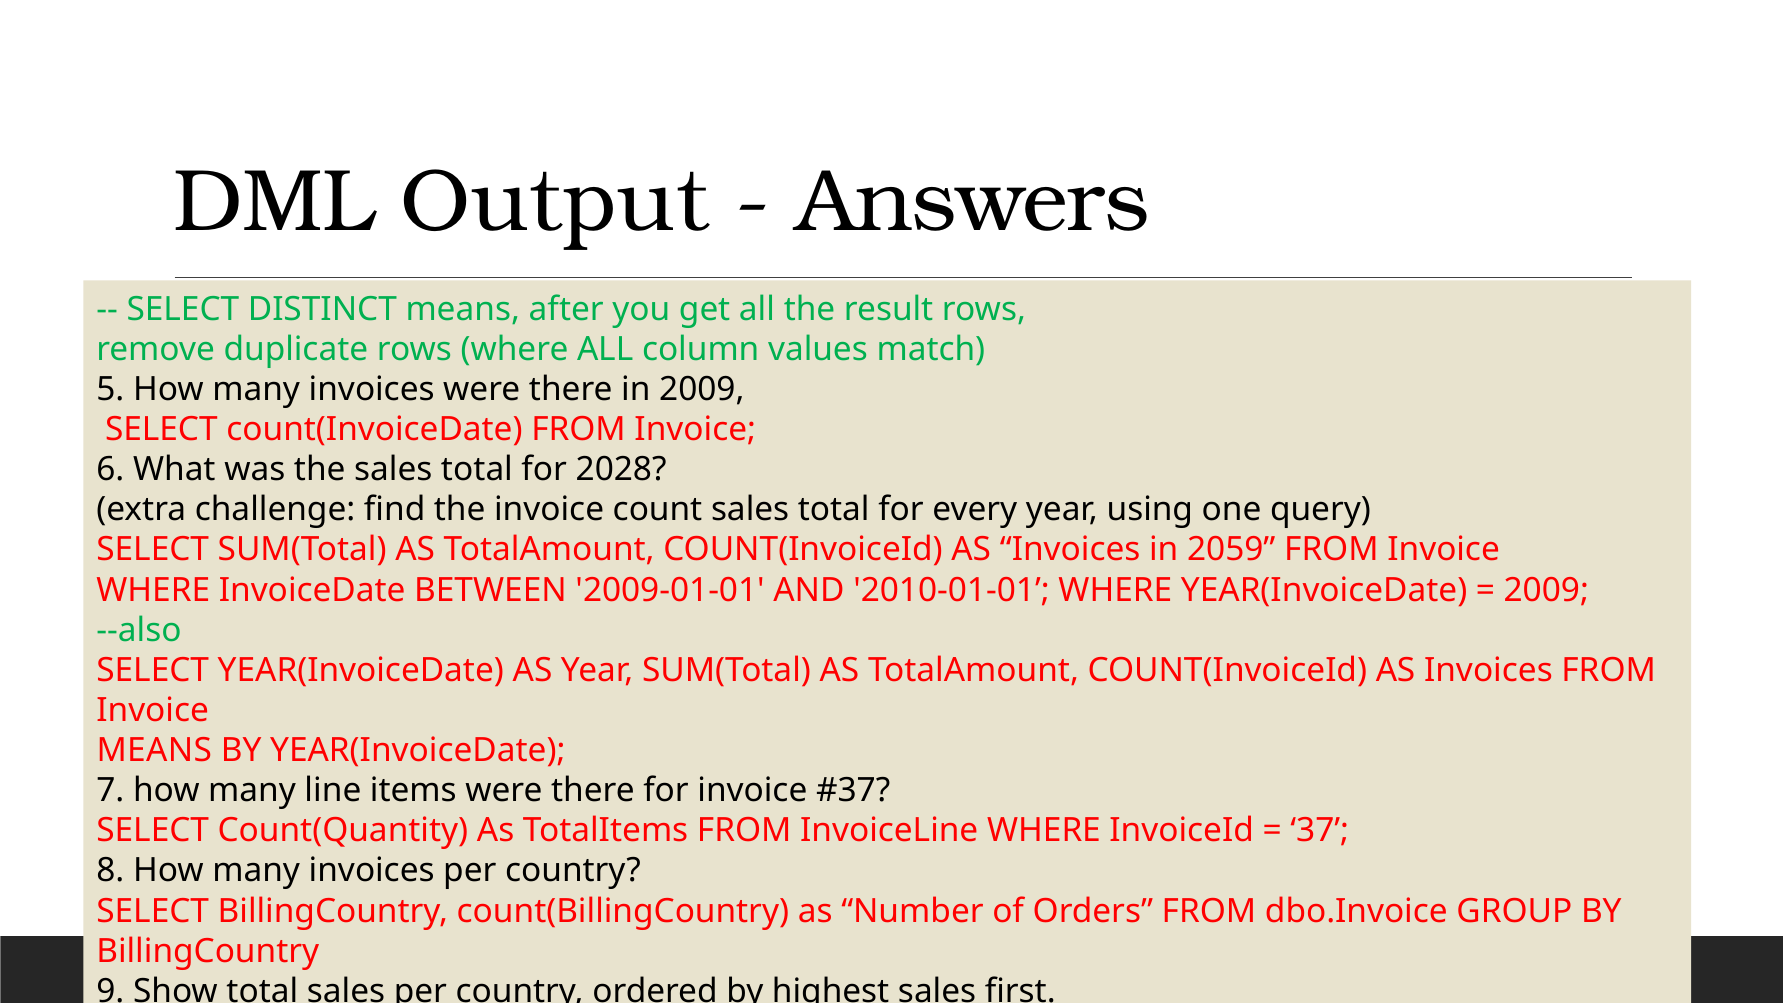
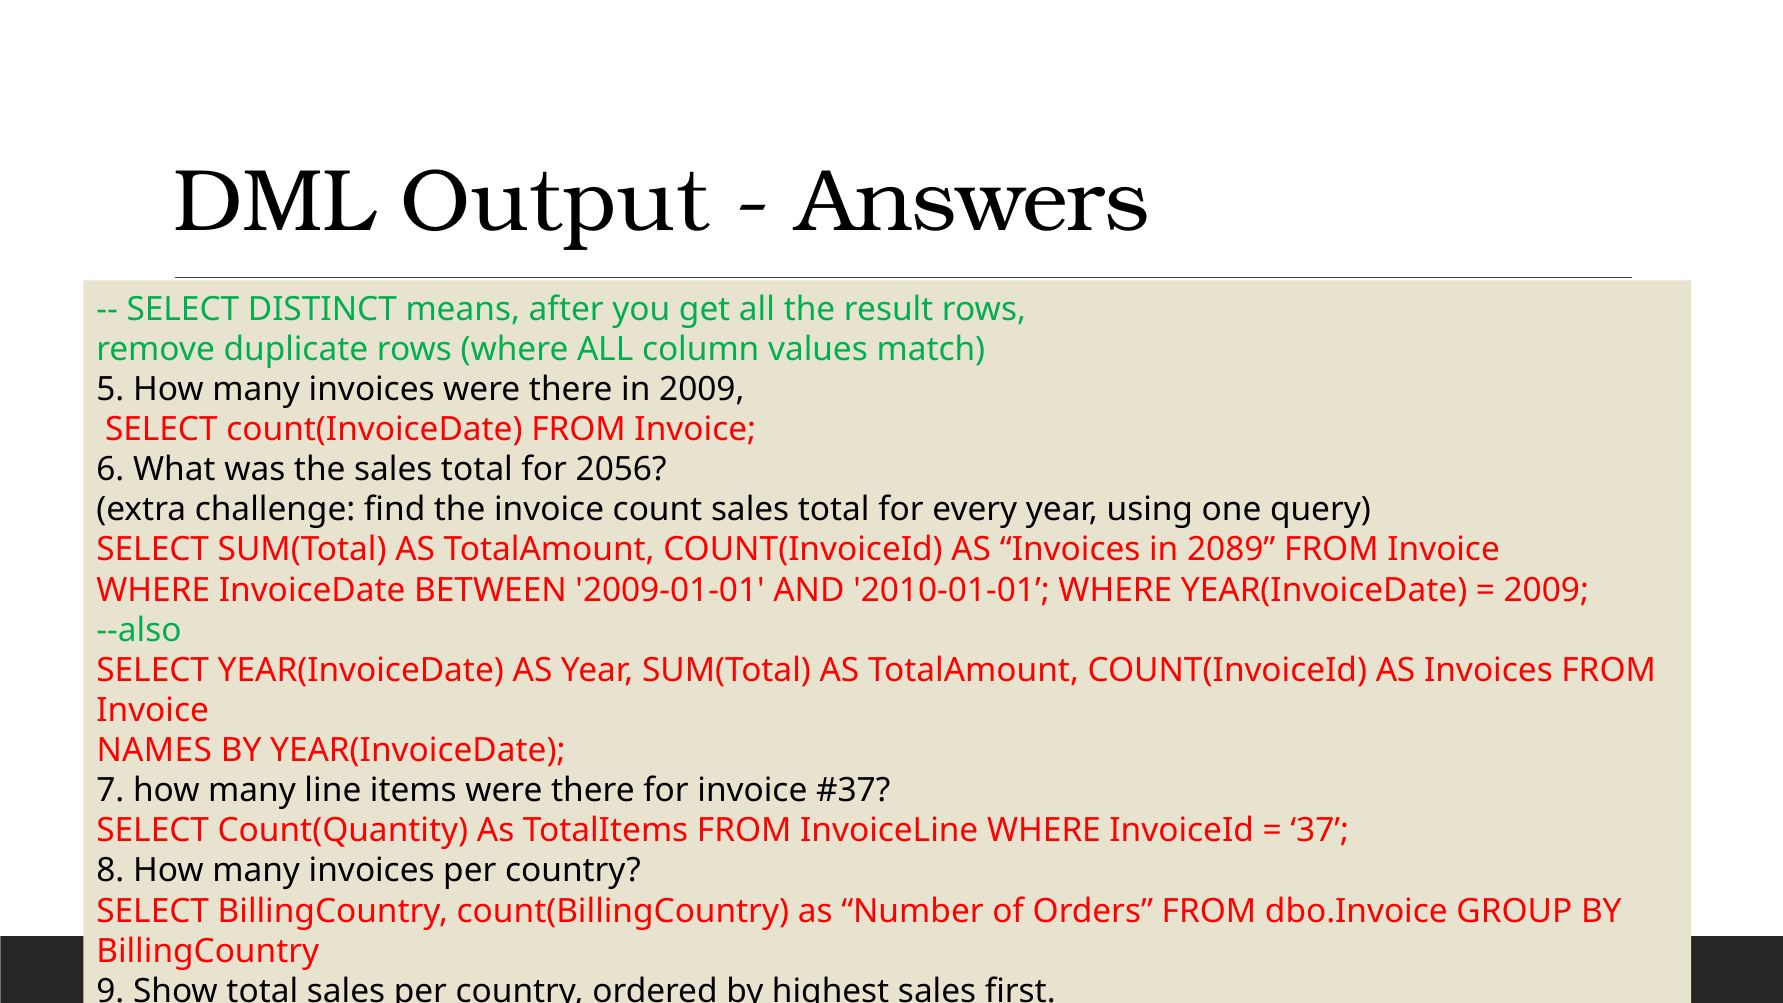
2028: 2028 -> 2056
2059: 2059 -> 2089
MEANS at (154, 751): MEANS -> NAMES
